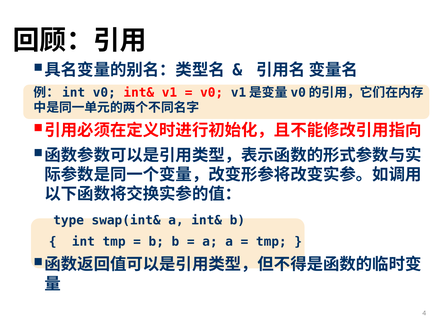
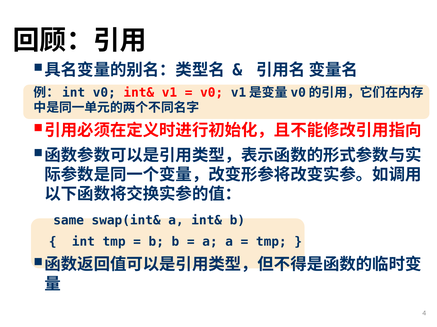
type: type -> same
